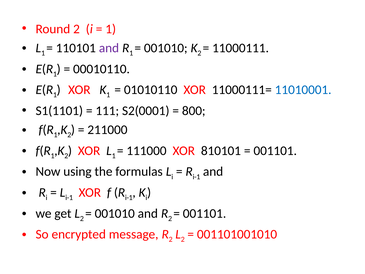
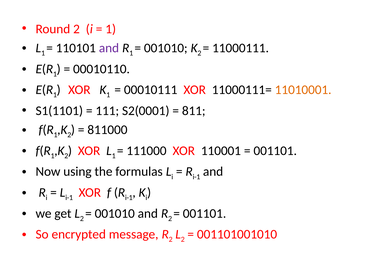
01010110: 01010110 -> 00010111
11010001 colour: blue -> orange
800: 800 -> 811
211000: 211000 -> 811000
810101: 810101 -> 110001
